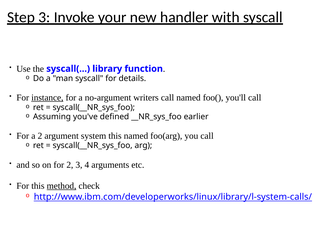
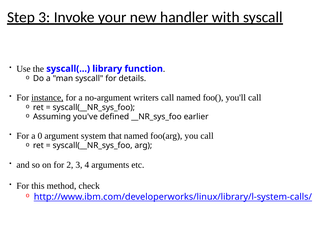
a 2: 2 -> 0
system this: this -> that
method underline: present -> none
